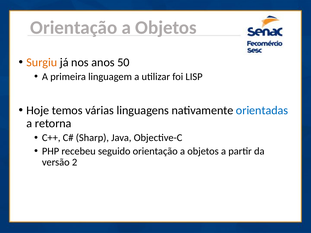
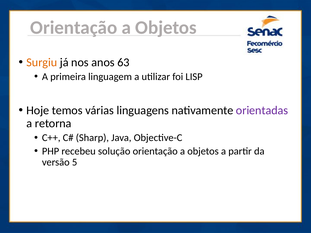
50: 50 -> 63
orientadas colour: blue -> purple
seguido: seguido -> solução
2: 2 -> 5
